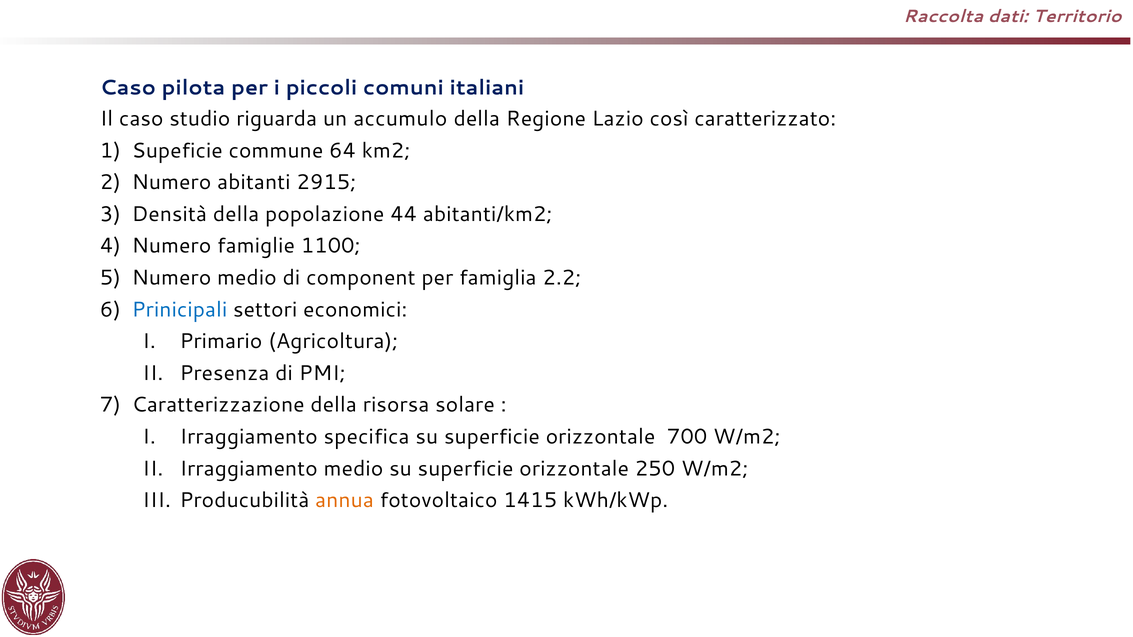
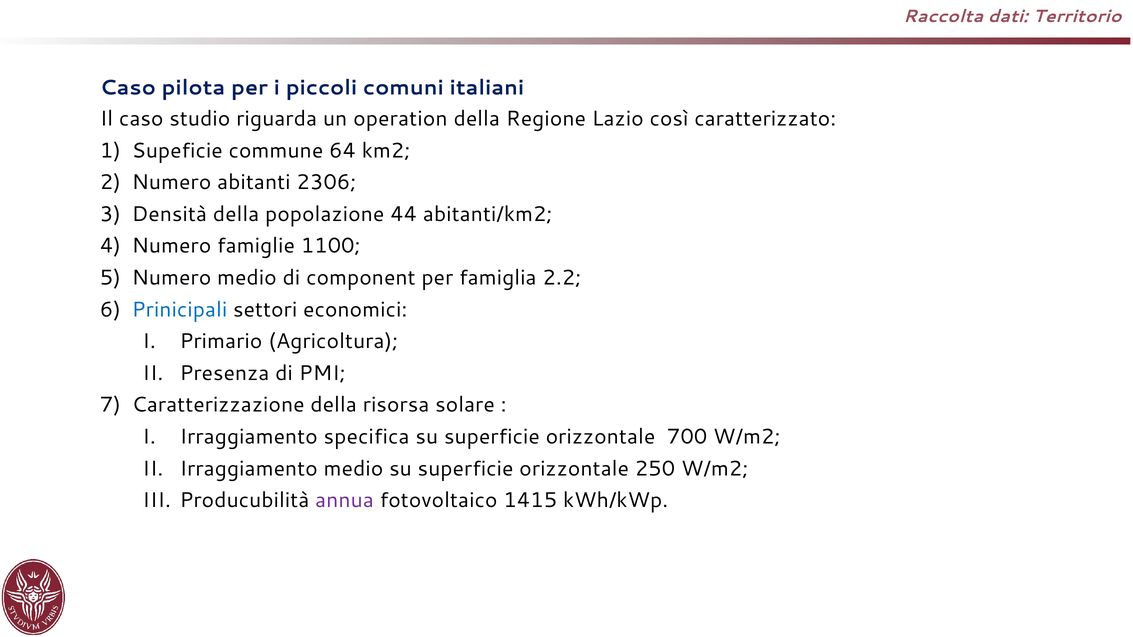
accumulo: accumulo -> operation
2915: 2915 -> 2306
annua colour: orange -> purple
